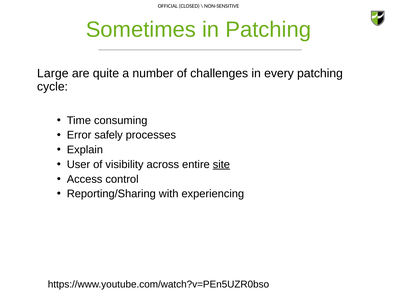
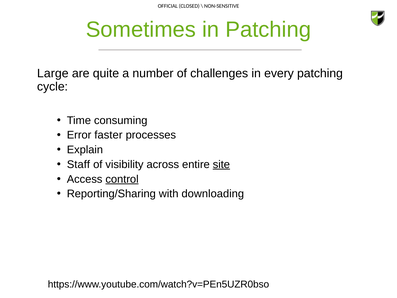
safely: safely -> faster
User: User -> Staff
control underline: none -> present
experiencing: experiencing -> downloading
